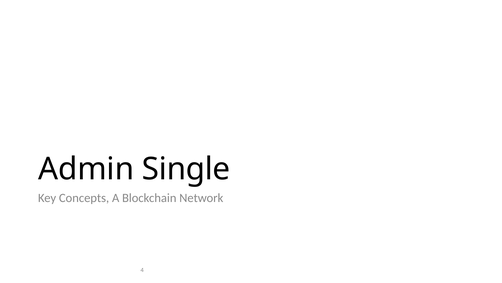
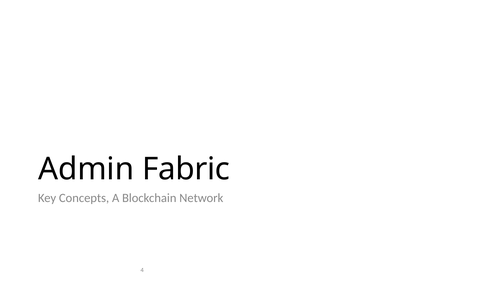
Single: Single -> Fabric
